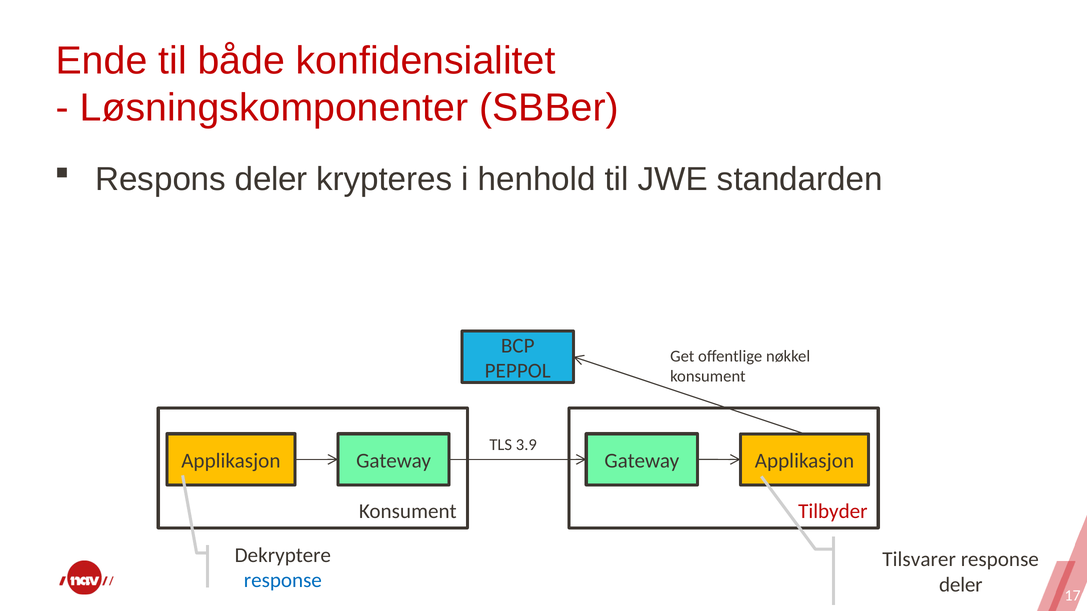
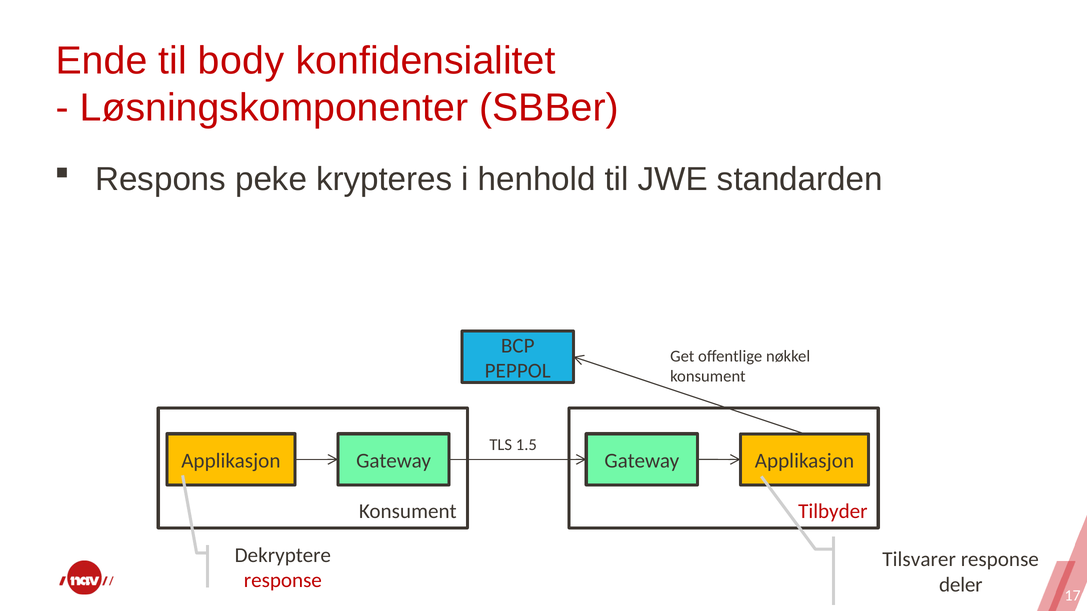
både: både -> body
Respons deler: deler -> peke
3.9: 3.9 -> 1.5
response at (283, 581) colour: blue -> red
